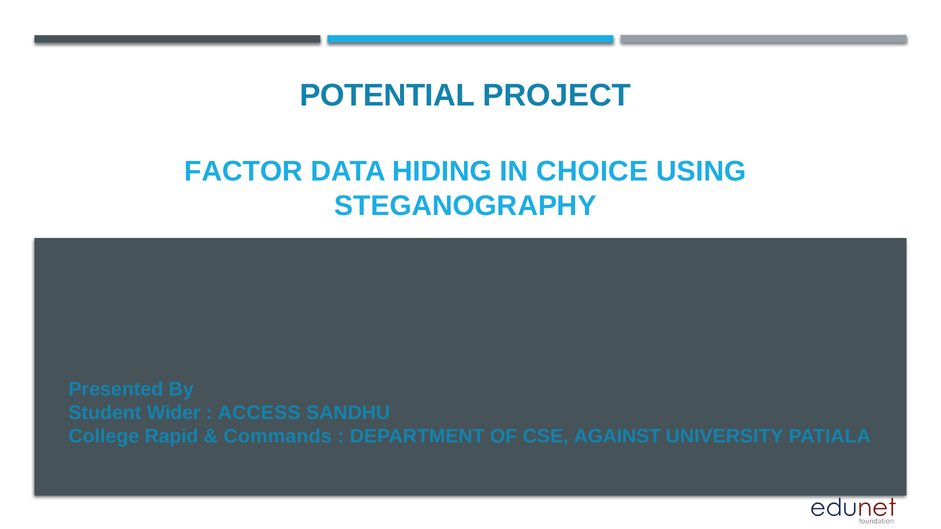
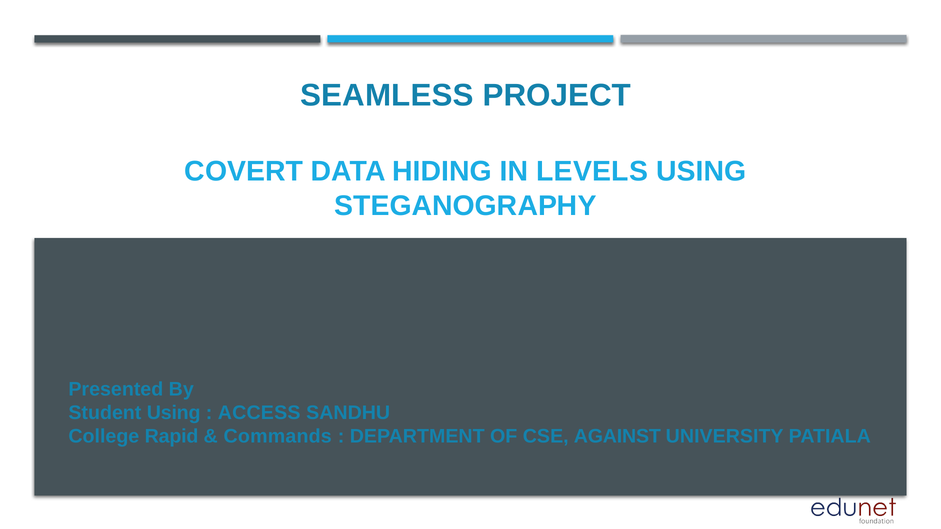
POTENTIAL: POTENTIAL -> SEAMLESS
FACTOR: FACTOR -> COVERT
CHOICE: CHOICE -> LEVELS
Student Wider: Wider -> Using
